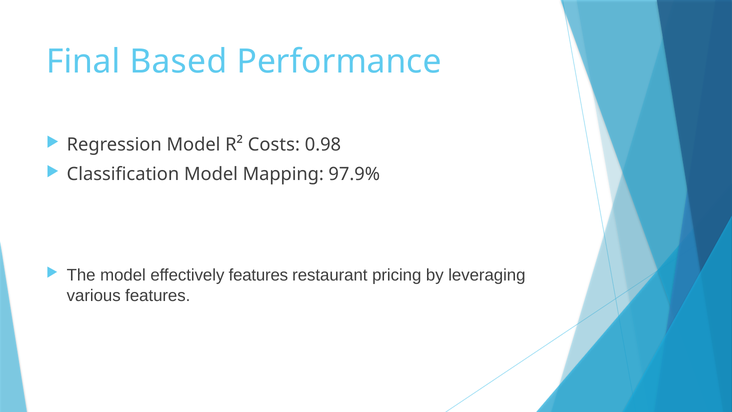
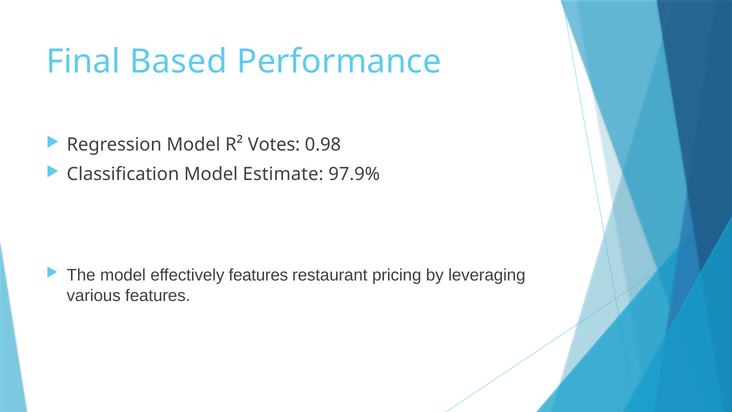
Costs: Costs -> Votes
Mapping: Mapping -> Estimate
